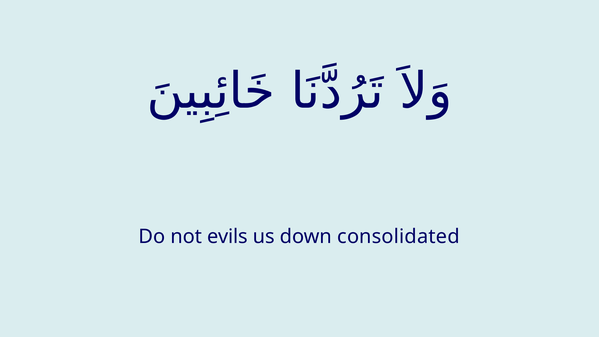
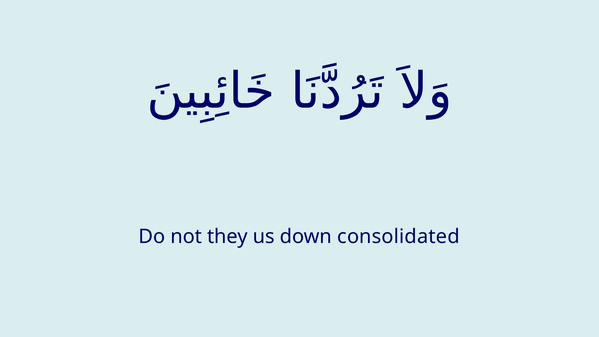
evils: evils -> they
